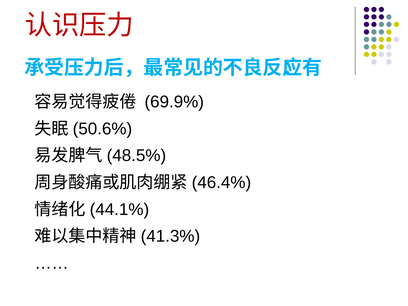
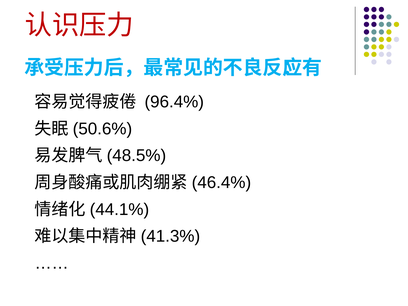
69.9%: 69.9% -> 96.4%
